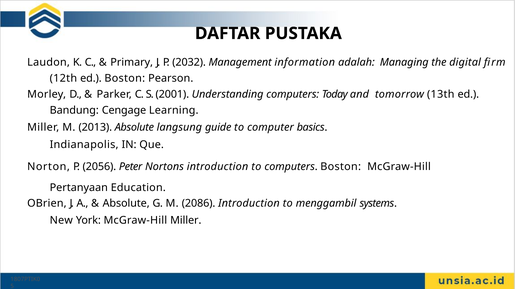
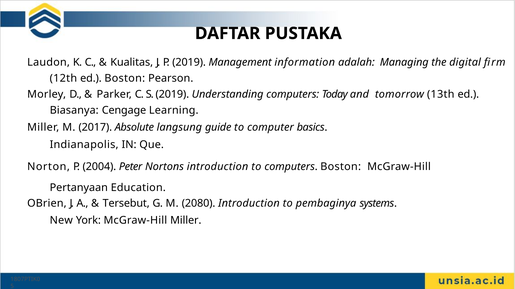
Primary: Primary -> Kualitas
P 2032: 2032 -> 2019
S 2001: 2001 -> 2019
Bandung: Bandung -> Biasanya
2013: 2013 -> 2017
2056: 2056 -> 2004
Absolute at (126, 204): Absolute -> Tersebut
2086: 2086 -> 2080
menggambil: menggambil -> pembaginya
